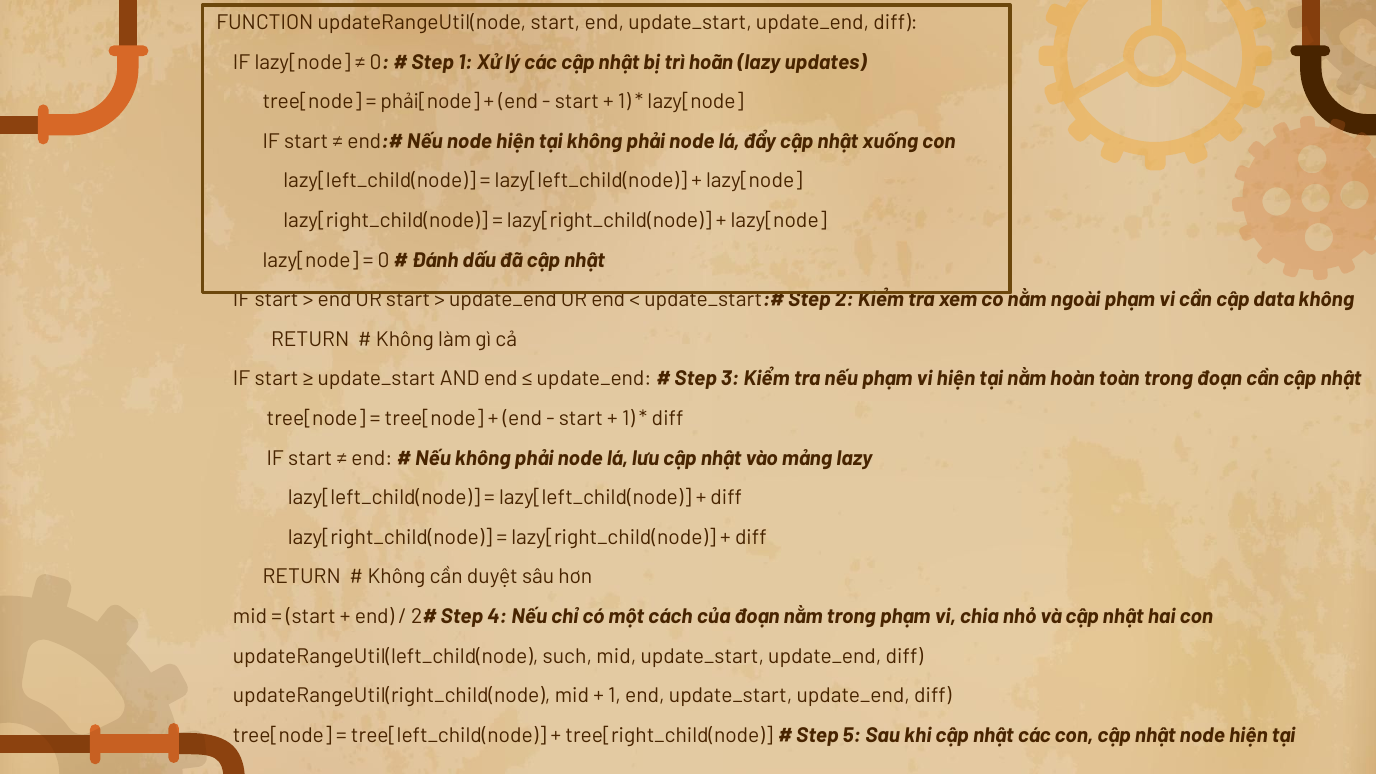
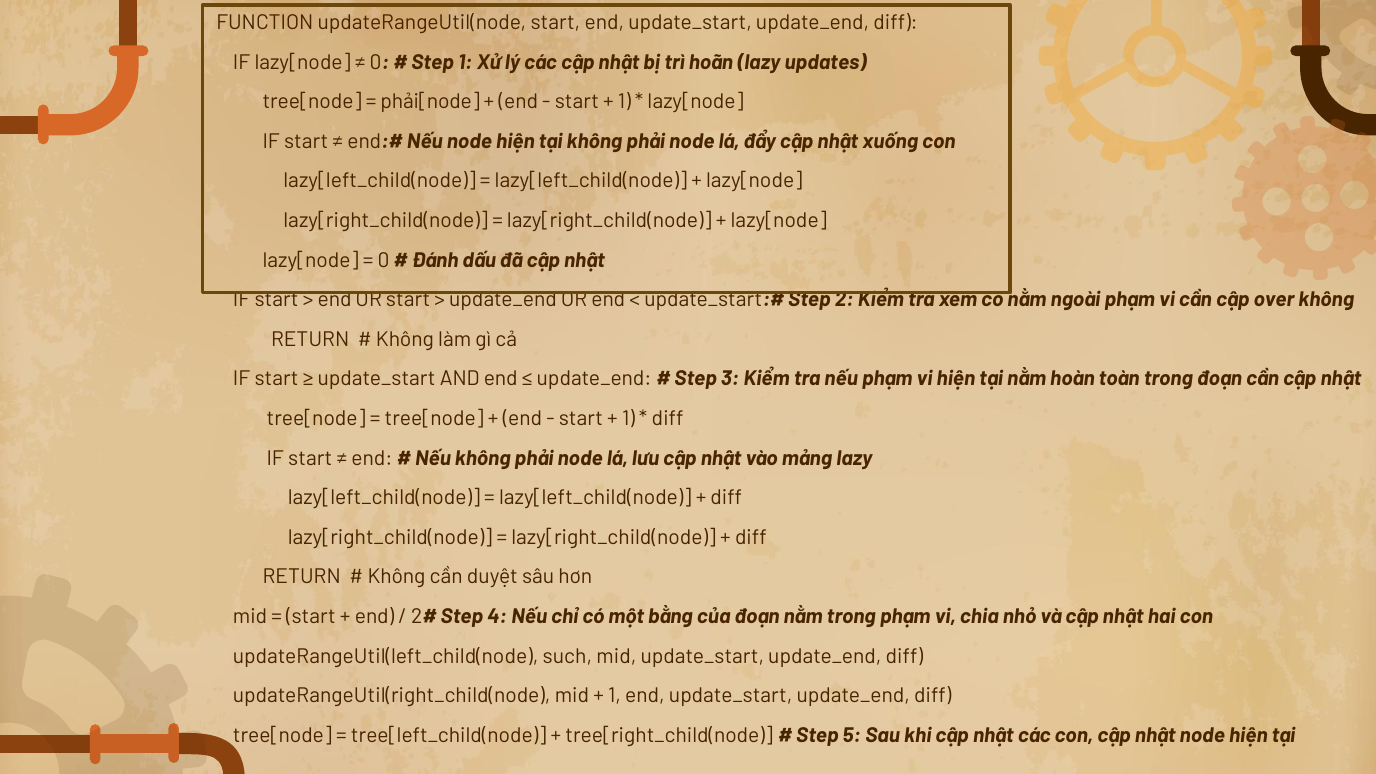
data: data -> over
cách: cách -> bằng
